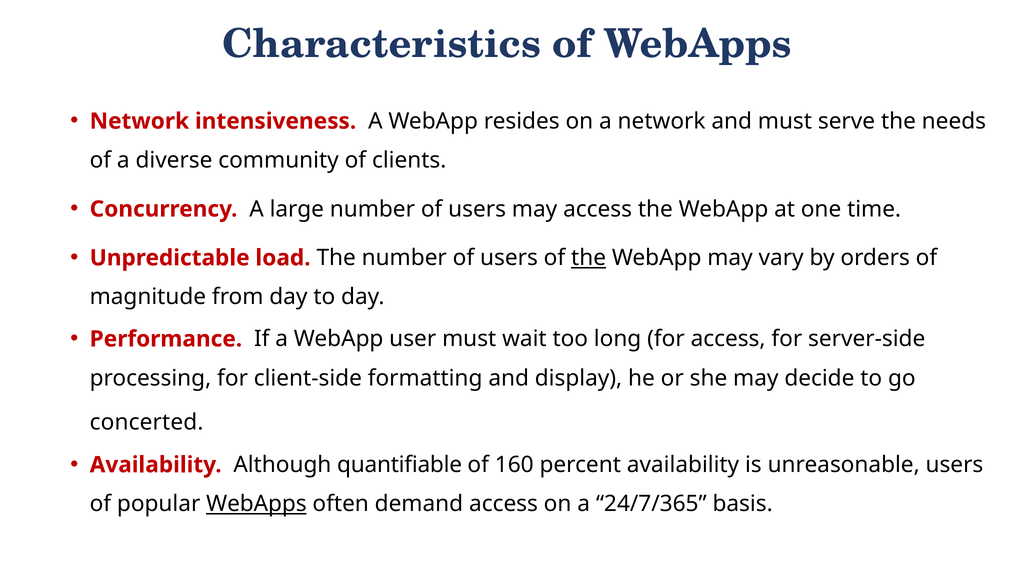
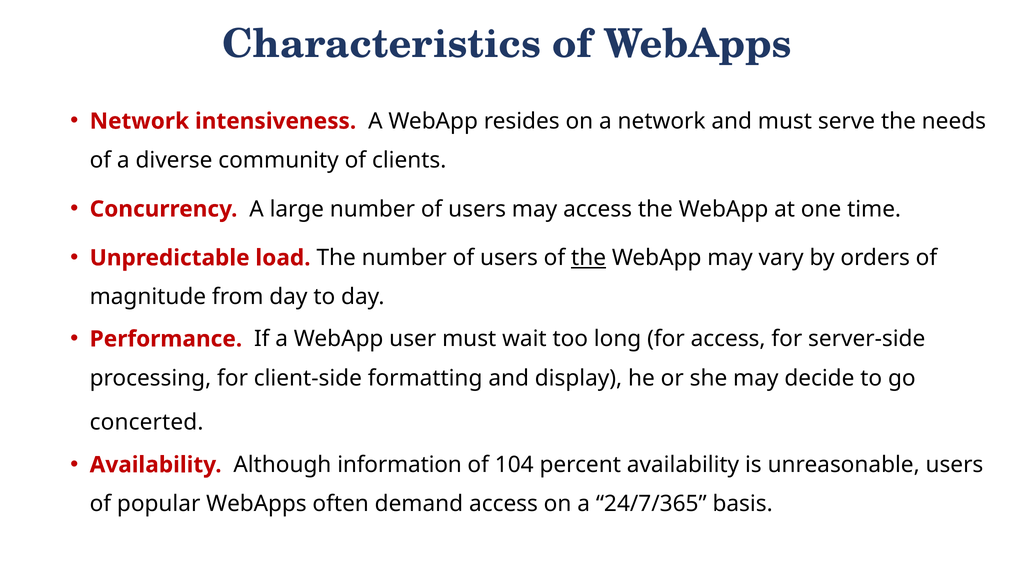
quantifiable: quantifiable -> information
160: 160 -> 104
WebApps at (256, 504) underline: present -> none
